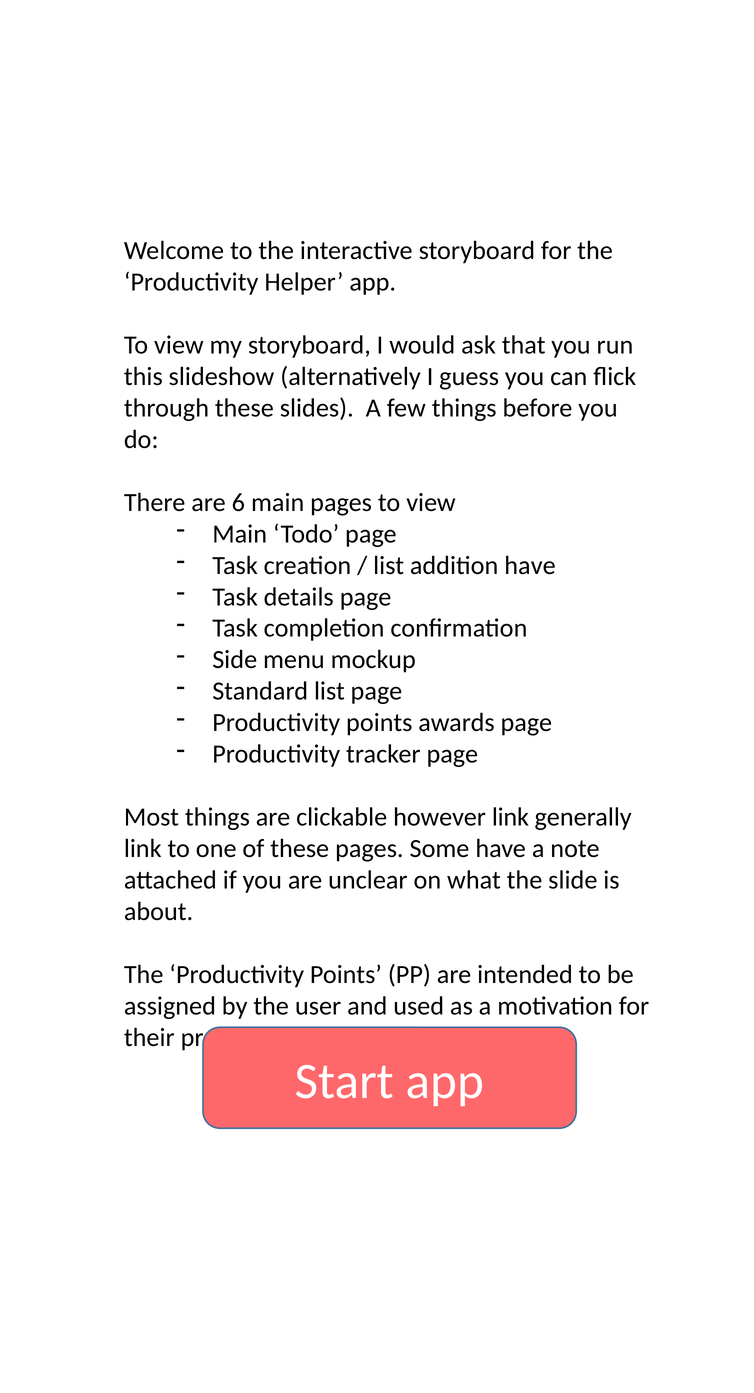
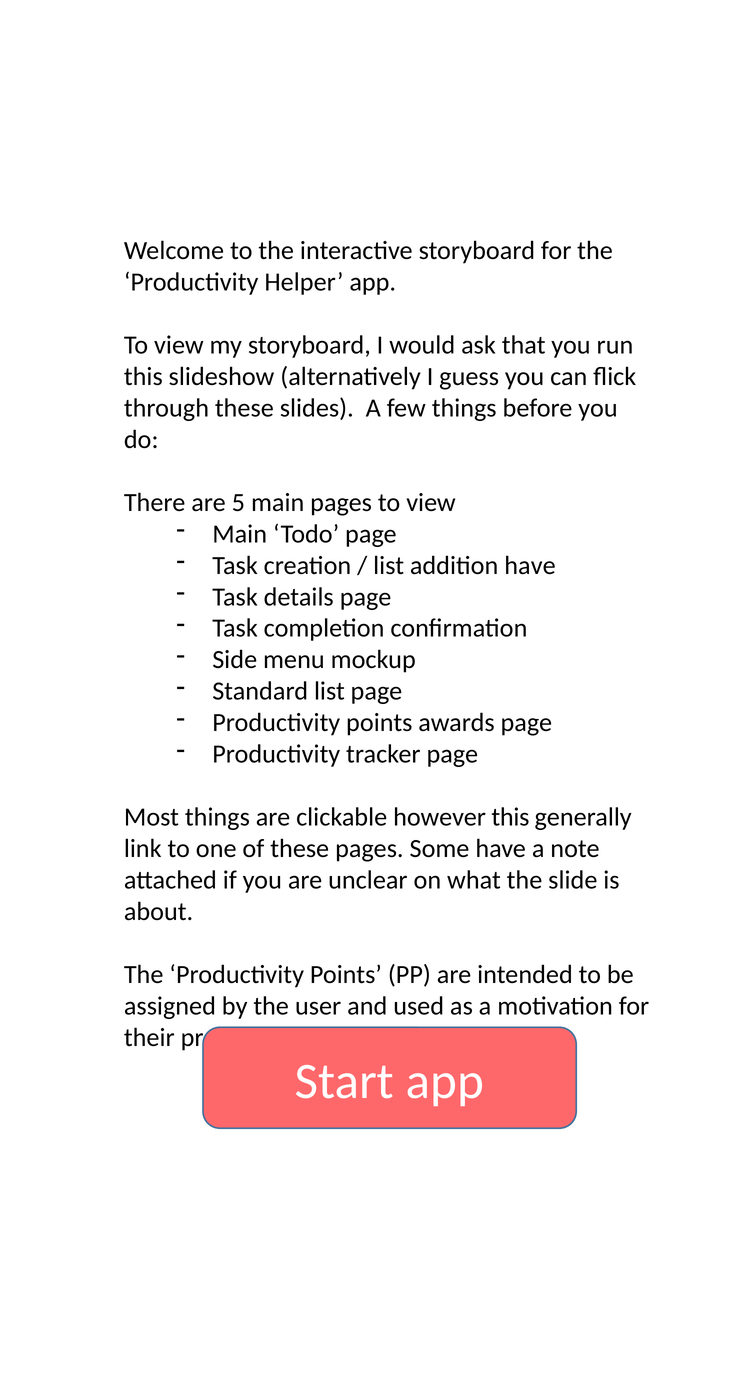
6: 6 -> 5
however link: link -> this
